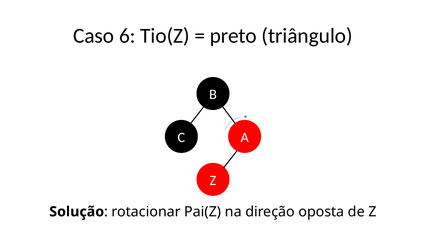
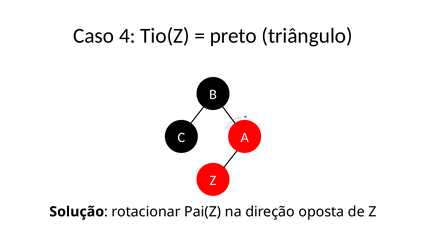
6: 6 -> 4
